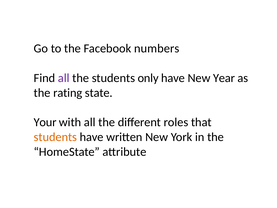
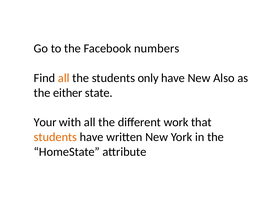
all at (64, 78) colour: purple -> orange
Year: Year -> Also
rating: rating -> either
roles: roles -> work
